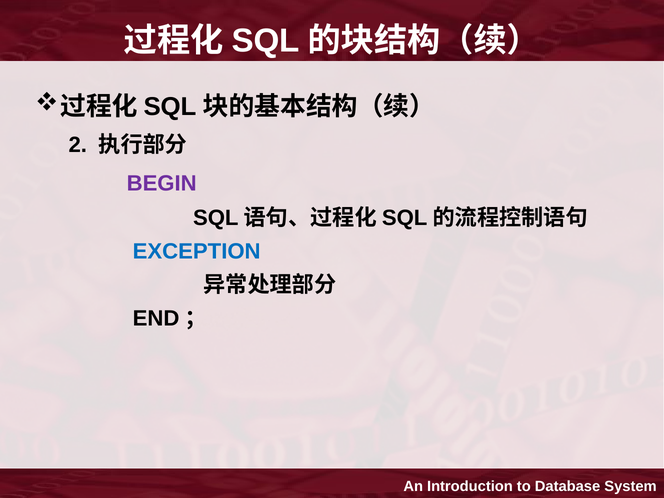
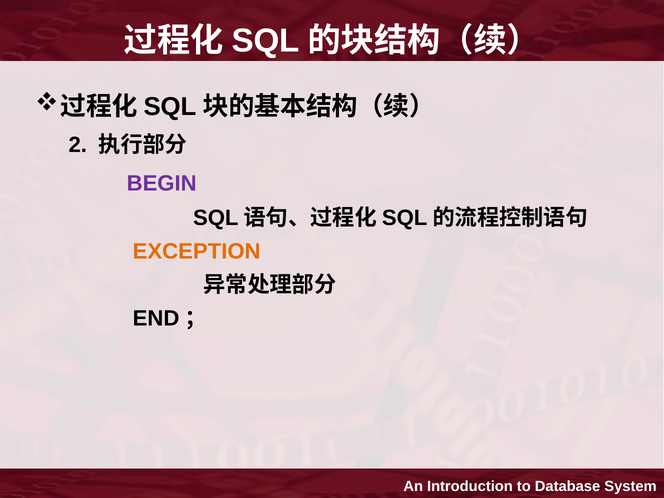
EXCEPTION colour: blue -> orange
